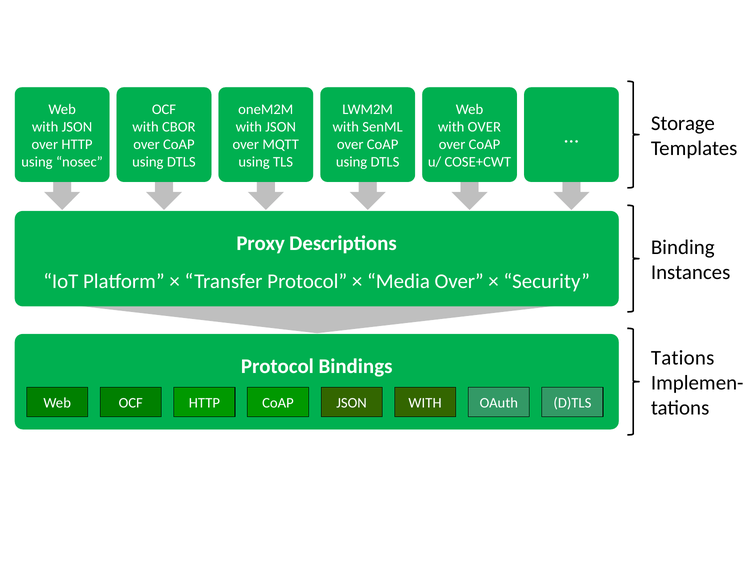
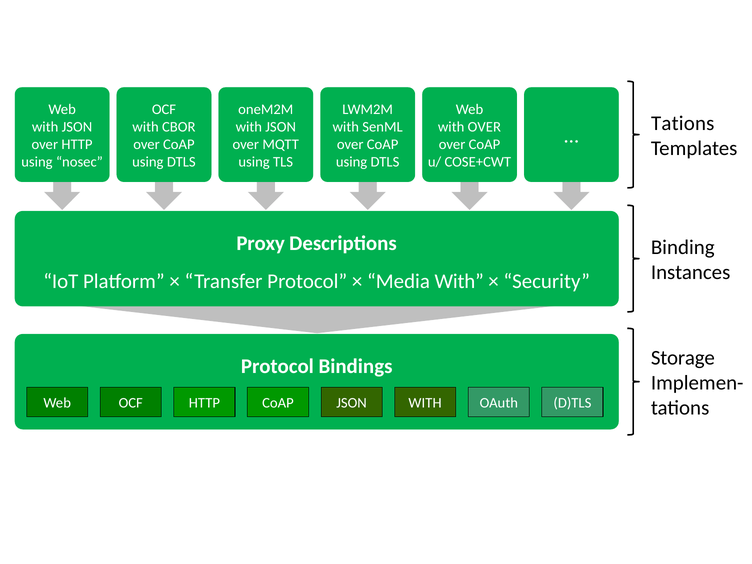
Storage at (683, 123): Storage -> Tations
Media Over: Over -> With
Bindings Tations: Tations -> Storage
